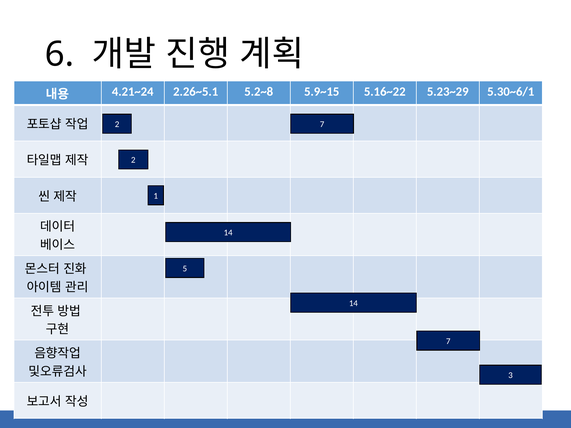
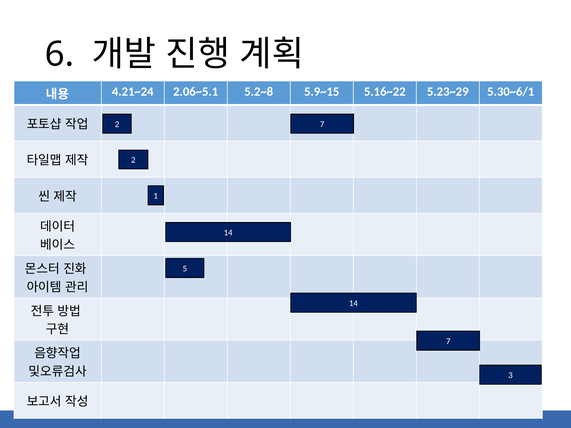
2.26~5.1: 2.26~5.1 -> 2.06~5.1
